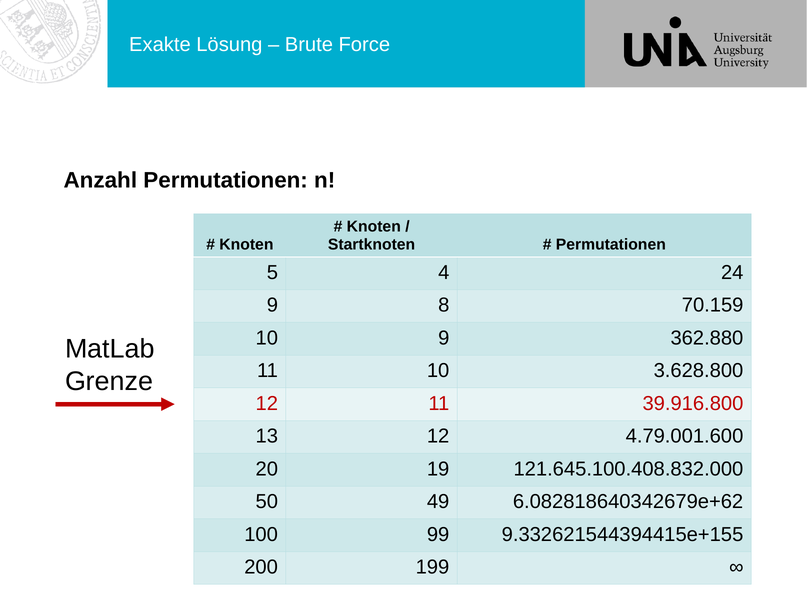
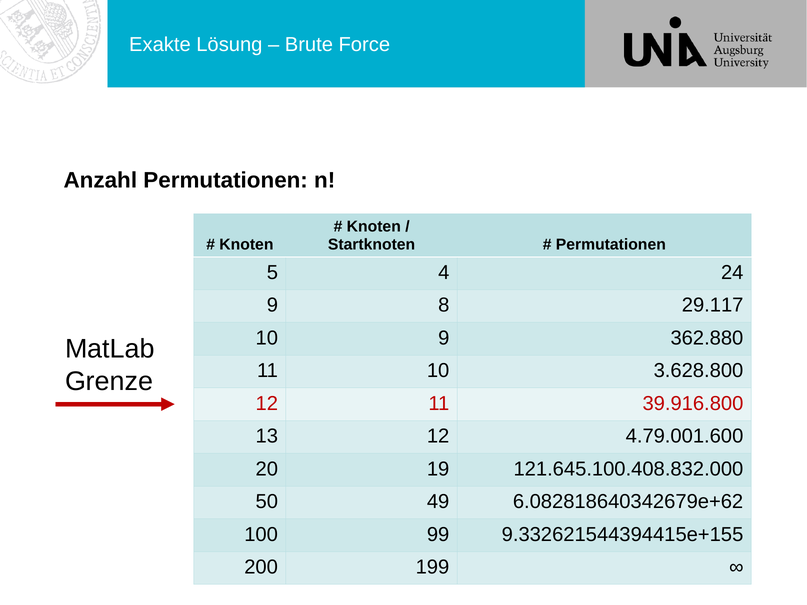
70.159: 70.159 -> 29.117
